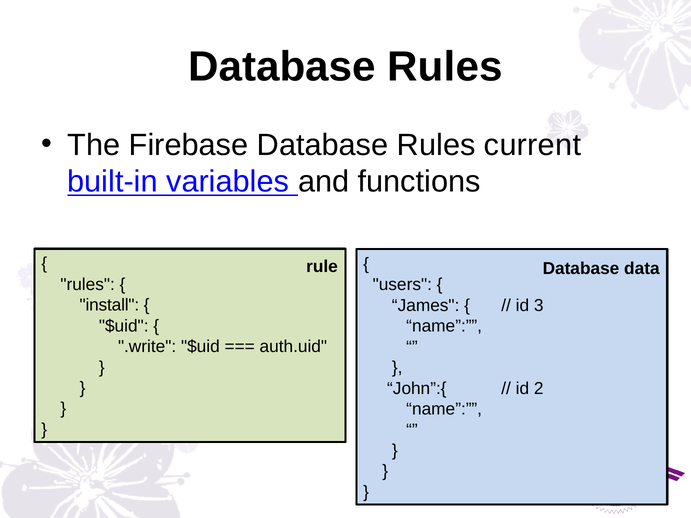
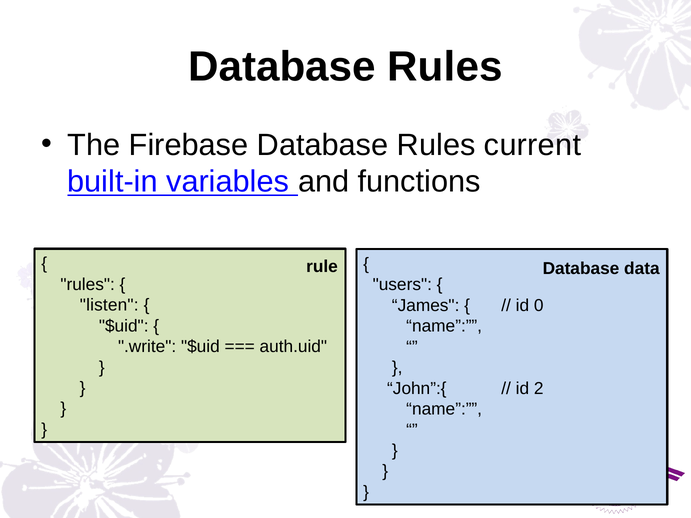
install: install -> listen
3: 3 -> 0
